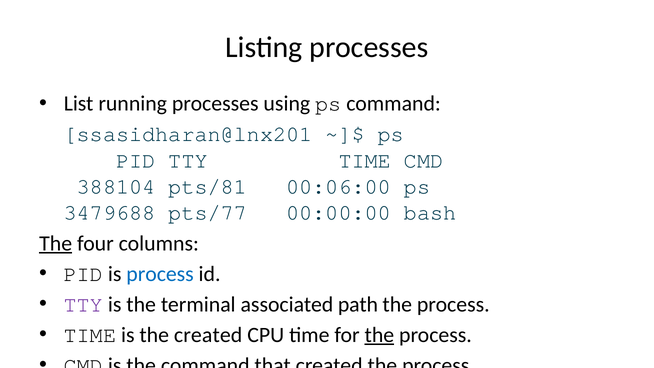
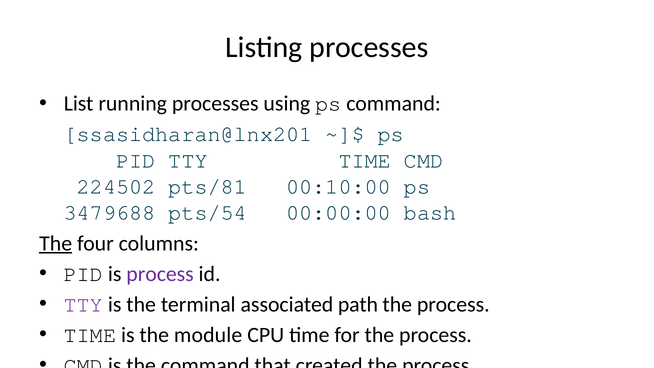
388104: 388104 -> 224502
00:06:00: 00:06:00 -> 00:10:00
pts/77: pts/77 -> pts/54
process at (160, 274) colour: blue -> purple
the created: created -> module
the at (379, 335) underline: present -> none
